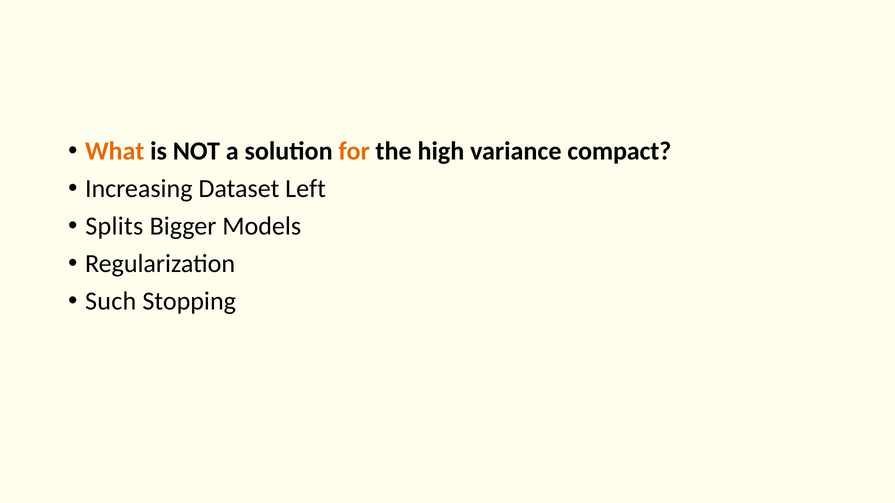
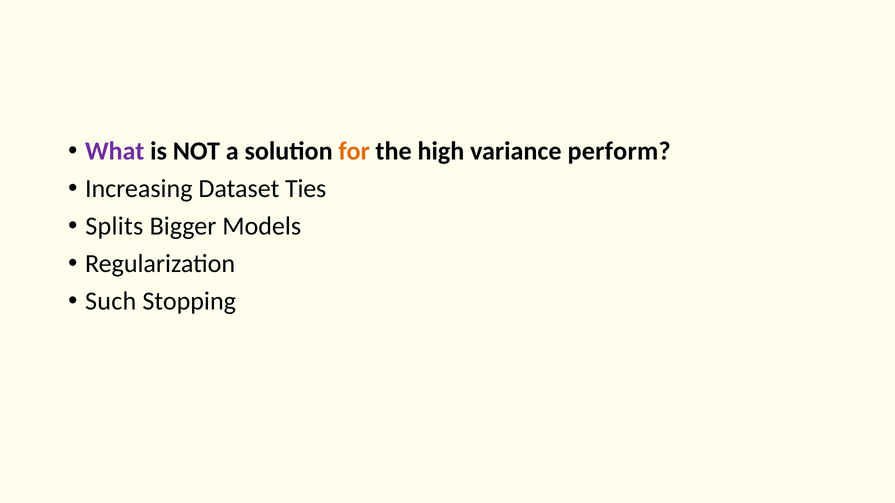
What colour: orange -> purple
compact: compact -> perform
Left: Left -> Ties
